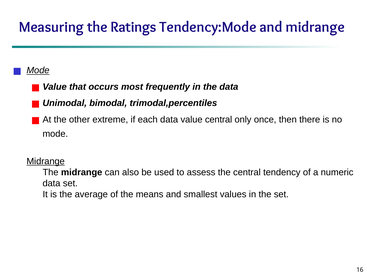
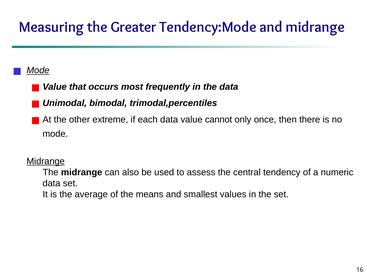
Ratings: Ratings -> Greater
value central: central -> cannot
